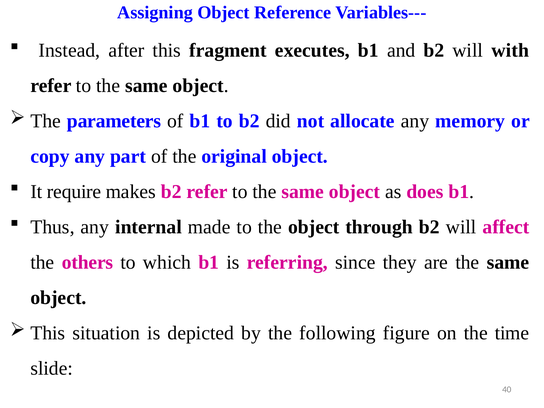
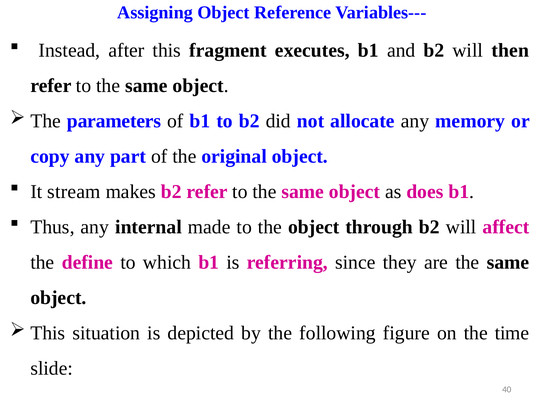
with: with -> then
require: require -> stream
others: others -> define
